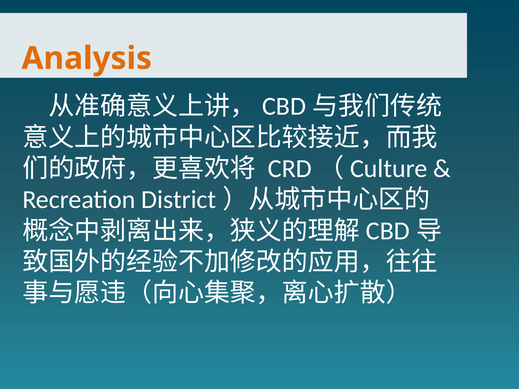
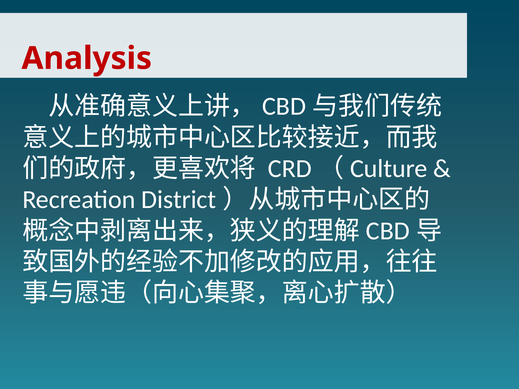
Analysis colour: orange -> red
